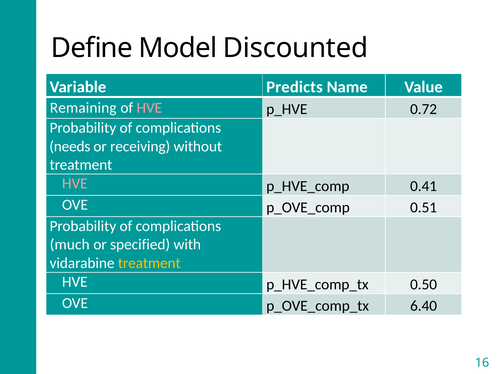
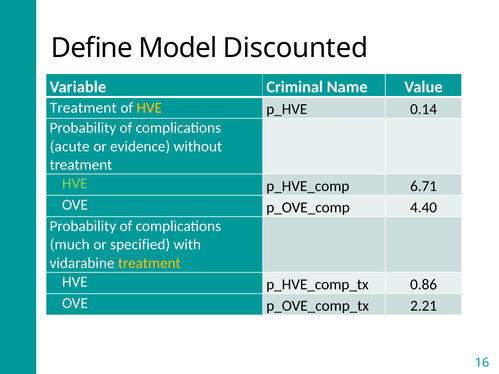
Predicts: Predicts -> Criminal
Remaining at (83, 108): Remaining -> Treatment
HVE at (149, 108) colour: pink -> yellow
0.72: 0.72 -> 0.14
needs: needs -> acute
receiving: receiving -> evidence
HVE at (75, 184) colour: pink -> light green
0.41: 0.41 -> 6.71
0.51: 0.51 -> 4.40
0.50: 0.50 -> 0.86
6.40: 6.40 -> 2.21
